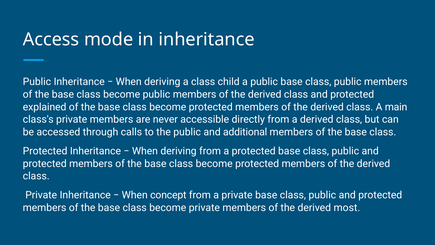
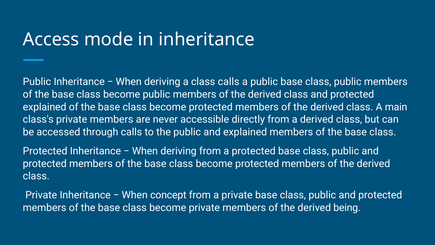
class child: child -> calls
and additional: additional -> explained
most: most -> being
